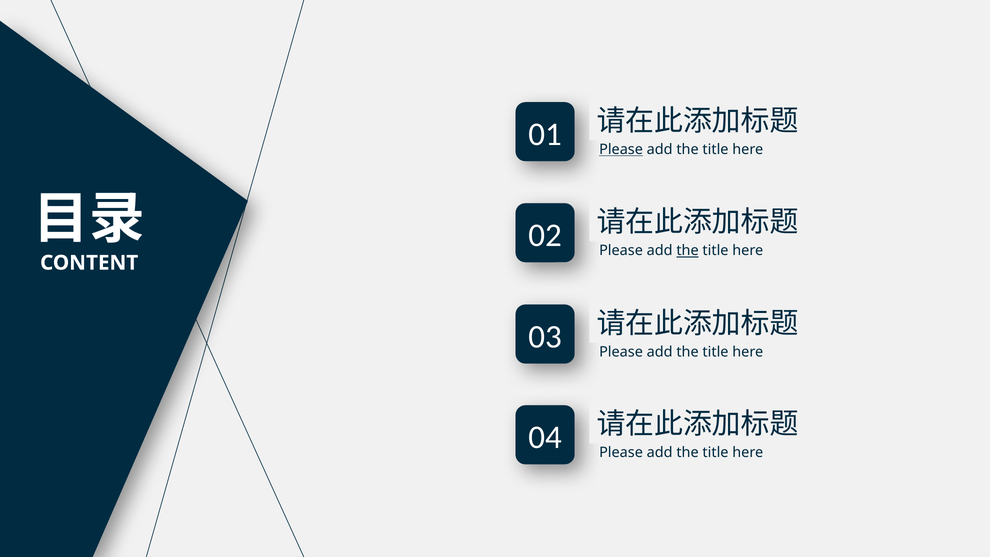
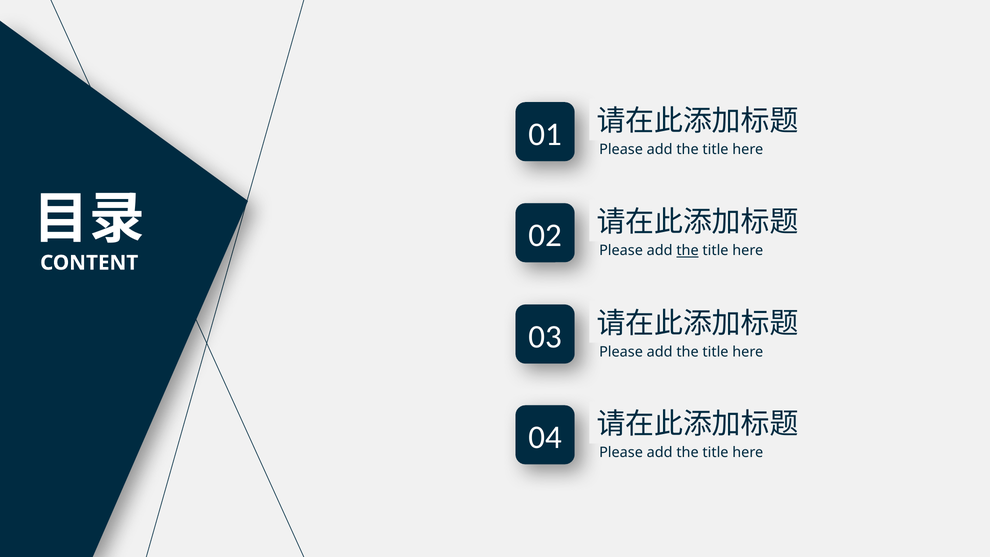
Please at (621, 150) underline: present -> none
